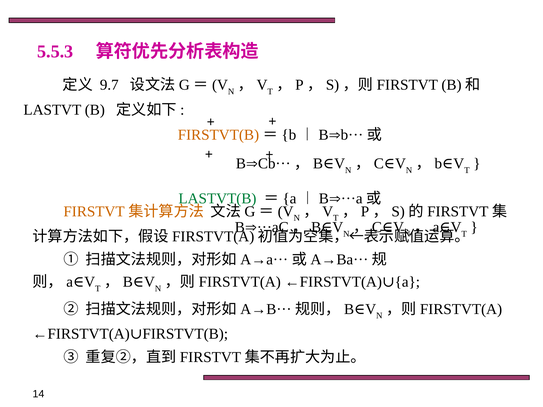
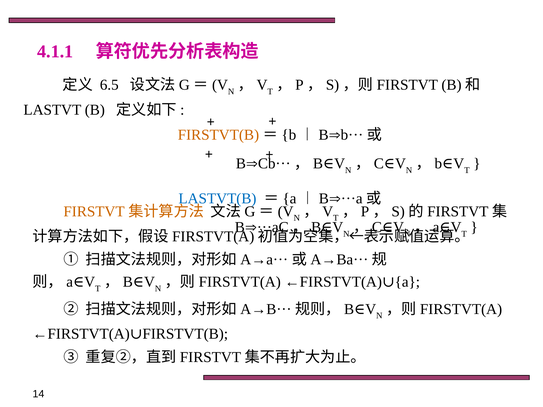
5.5.3: 5.5.3 -> 4.1.1
9.7: 9.7 -> 6.5
LASTVT(B colour: green -> blue
